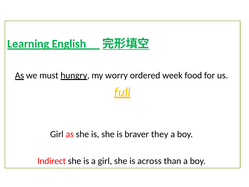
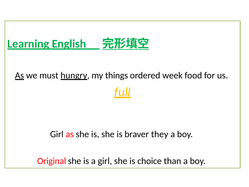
worry: worry -> things
Indirect: Indirect -> Original
across: across -> choice
